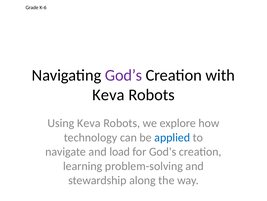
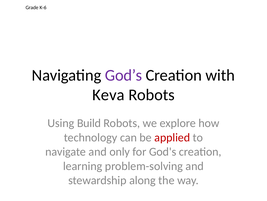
Using Keva: Keva -> Build
applied colour: blue -> red
load: load -> only
